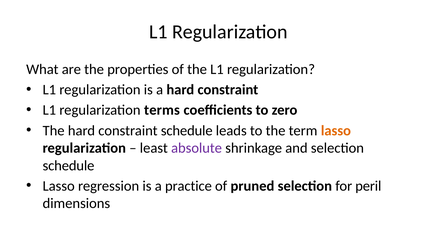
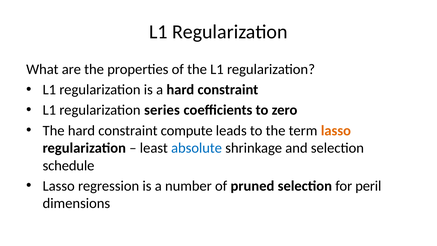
terms: terms -> series
constraint schedule: schedule -> compute
absolute colour: purple -> blue
practice: practice -> number
